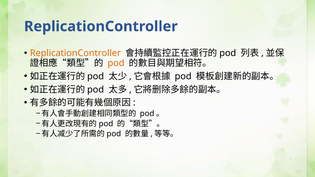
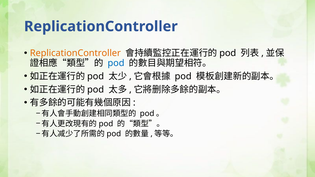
pod at (116, 63) colour: orange -> blue
